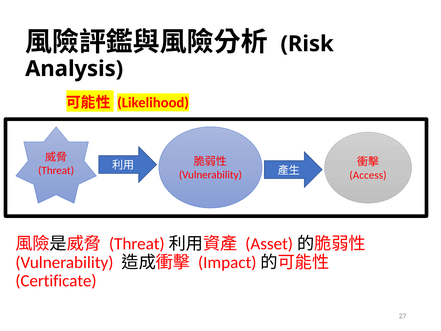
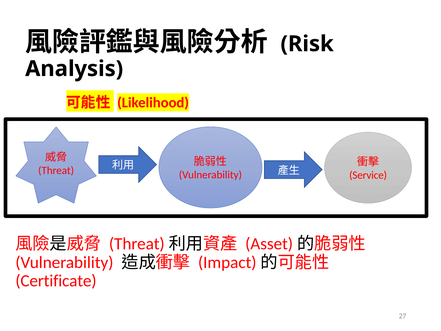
Access: Access -> Service
